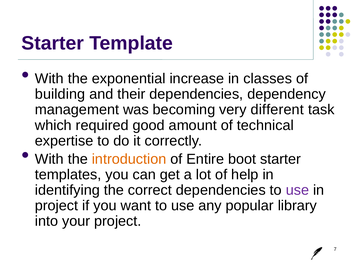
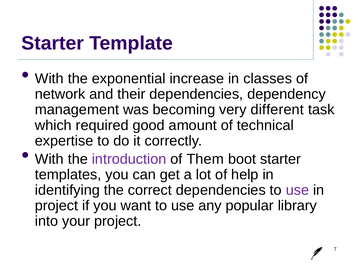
building: building -> network
introduction colour: orange -> purple
Entire: Entire -> Them
